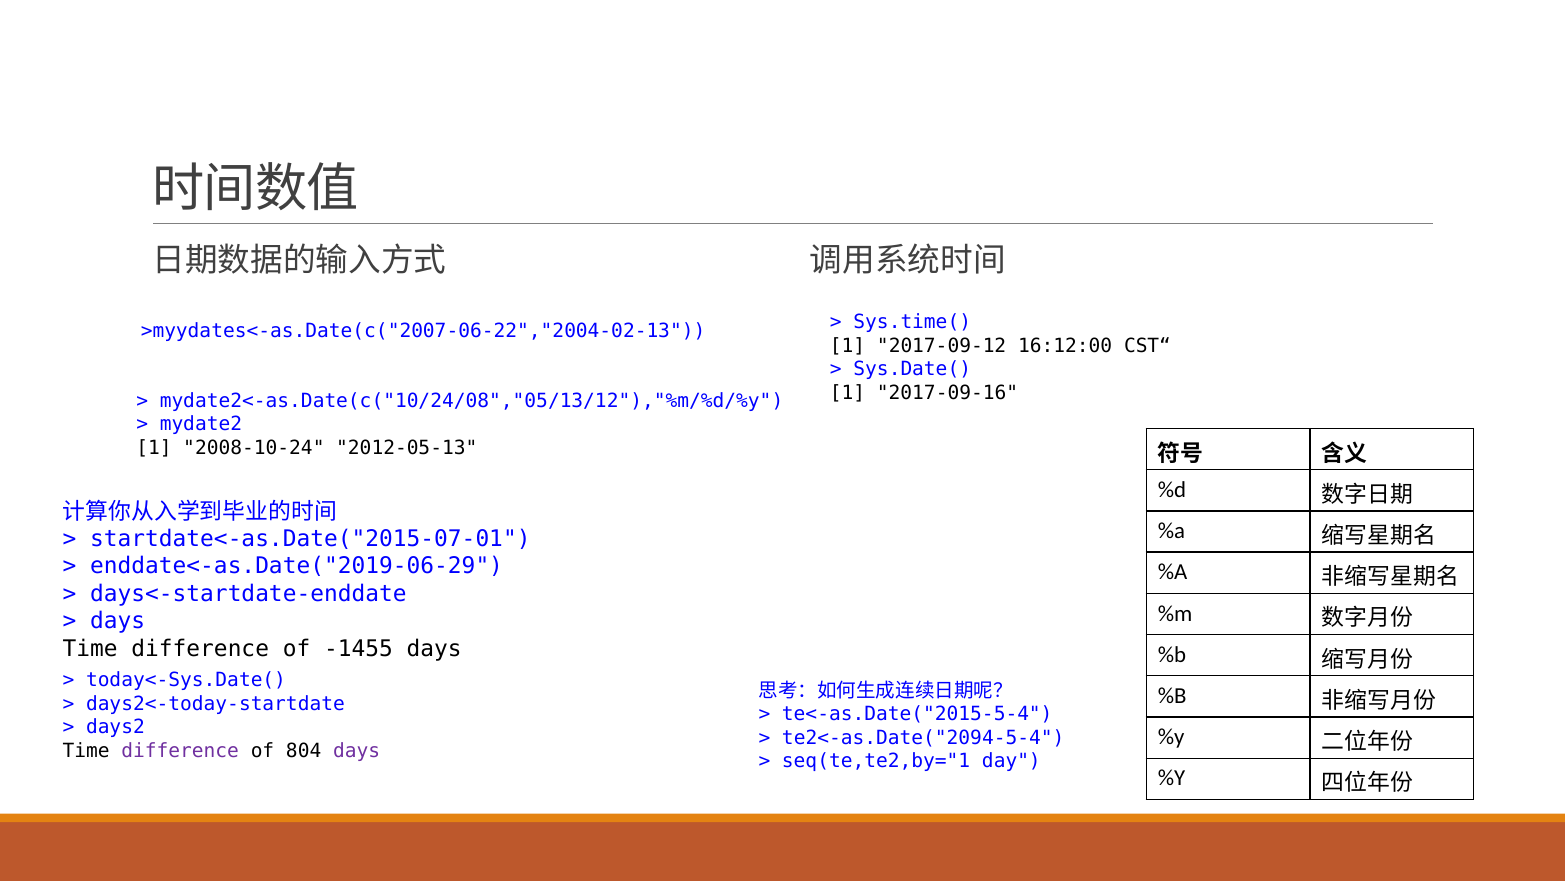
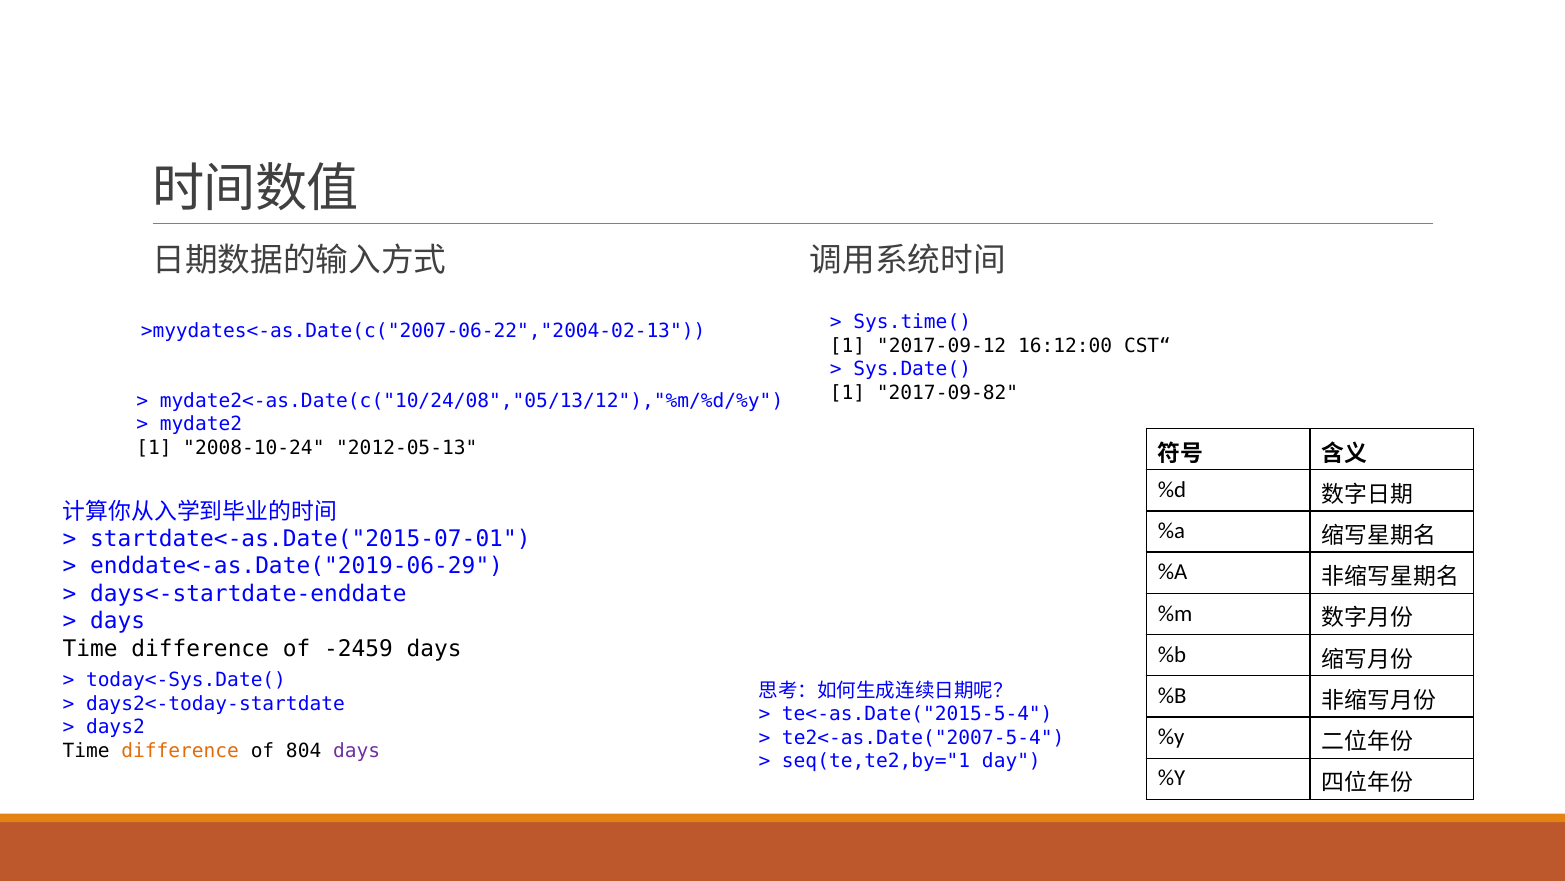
2017-09-16: 2017-09-16 -> 2017-09-82
-1455: -1455 -> -2459
te2<-as.Date("2094-5-4: te2<-as.Date("2094-5-4 -> te2<-as.Date("2007-5-4
difference at (180, 750) colour: purple -> orange
